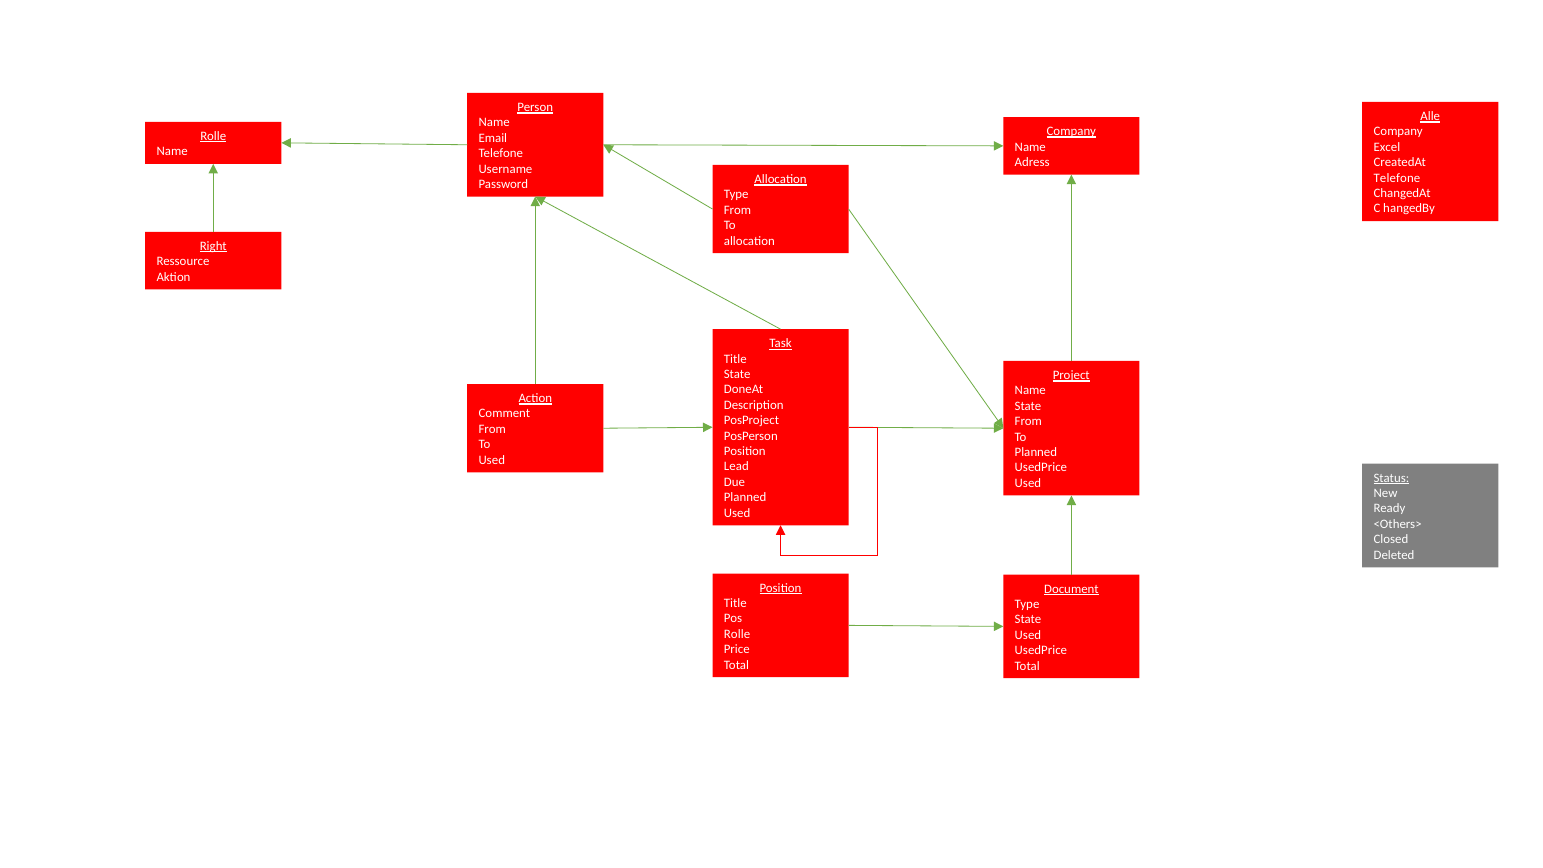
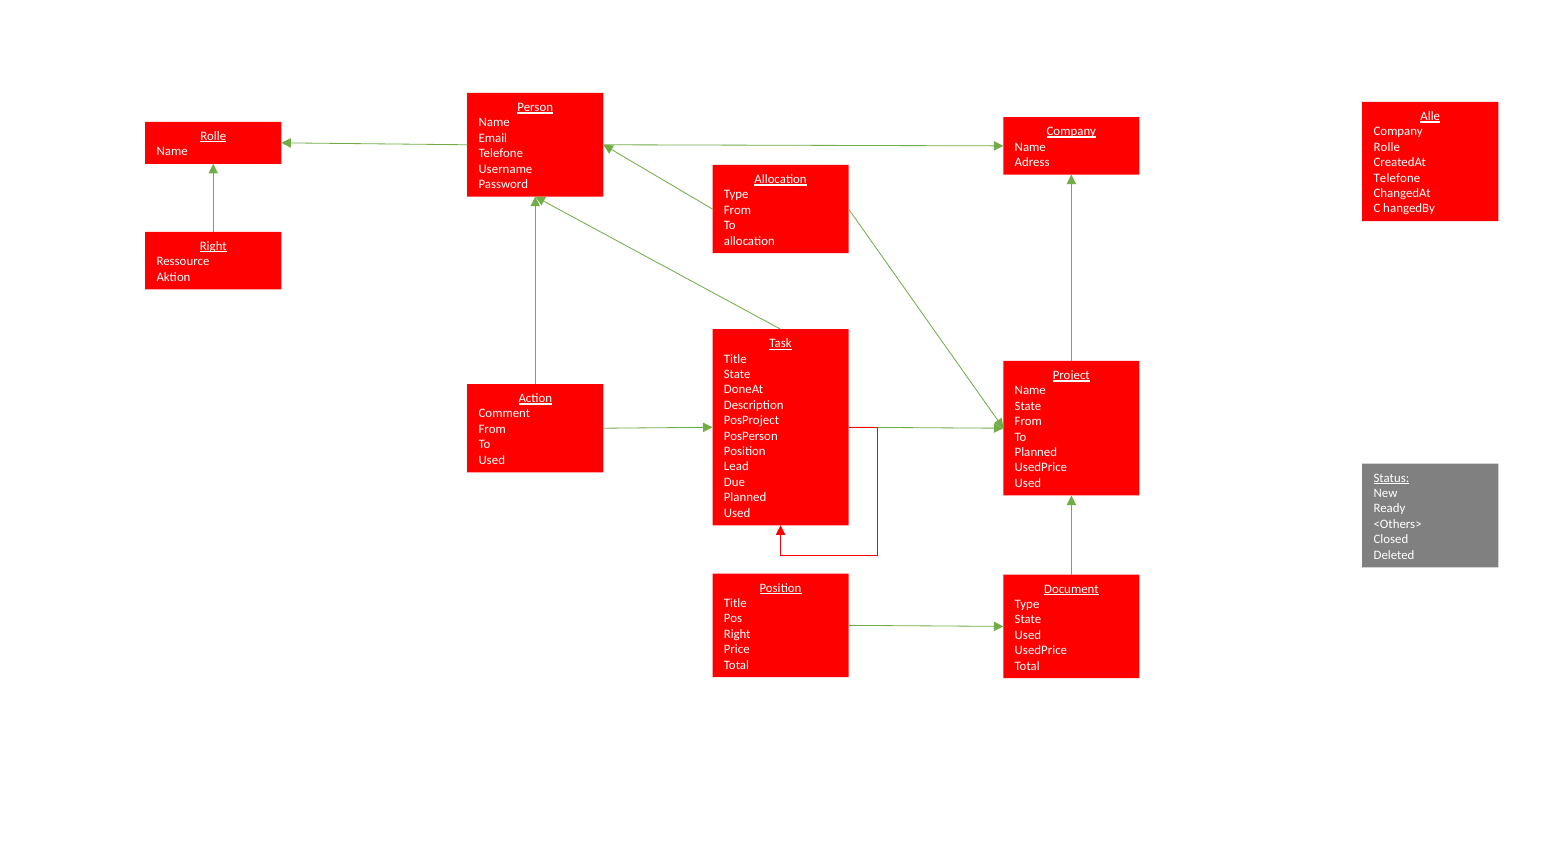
Excel at (1387, 147): Excel -> Rolle
Rolle at (737, 634): Rolle -> Right
